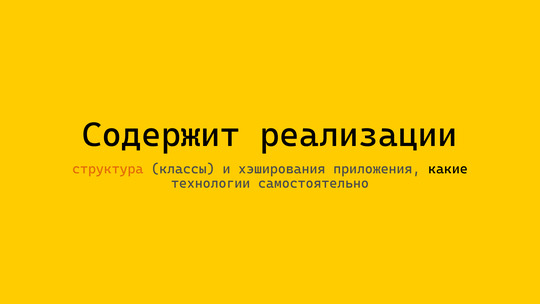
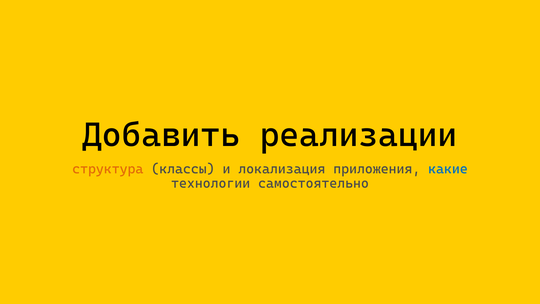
Содержит: Содержит -> Добавить
хэширования: хэширования -> локализация
какие colour: black -> blue
